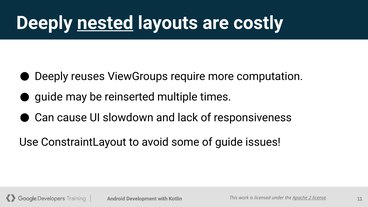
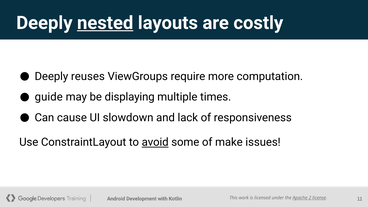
reinserted: reinserted -> displaying
avoid underline: none -> present
of guide: guide -> make
